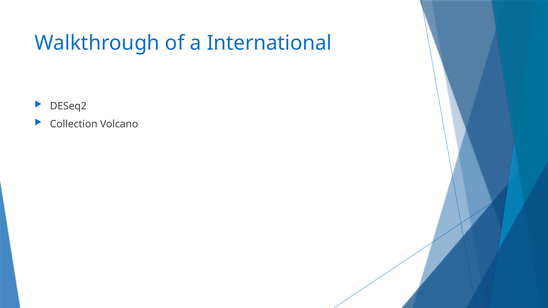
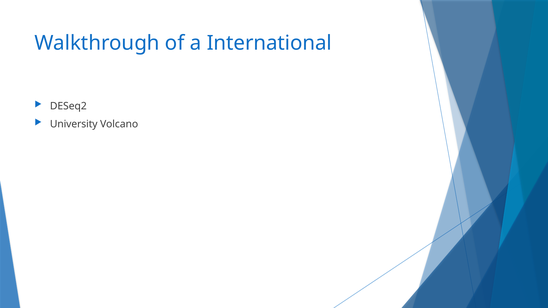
Collection: Collection -> University
